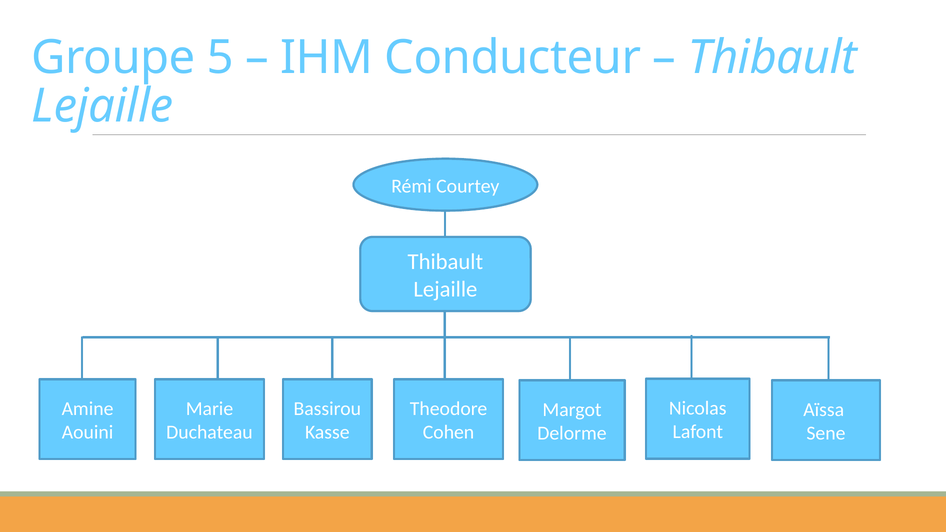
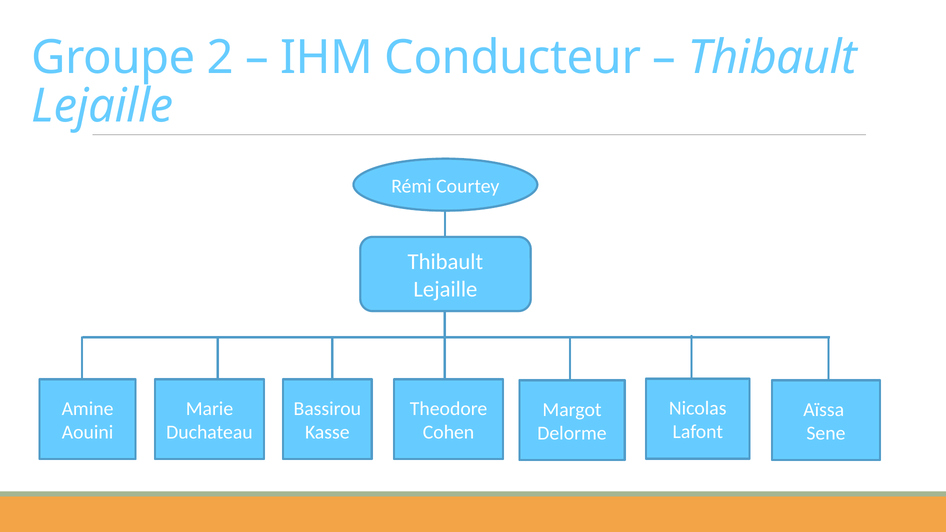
5: 5 -> 2
